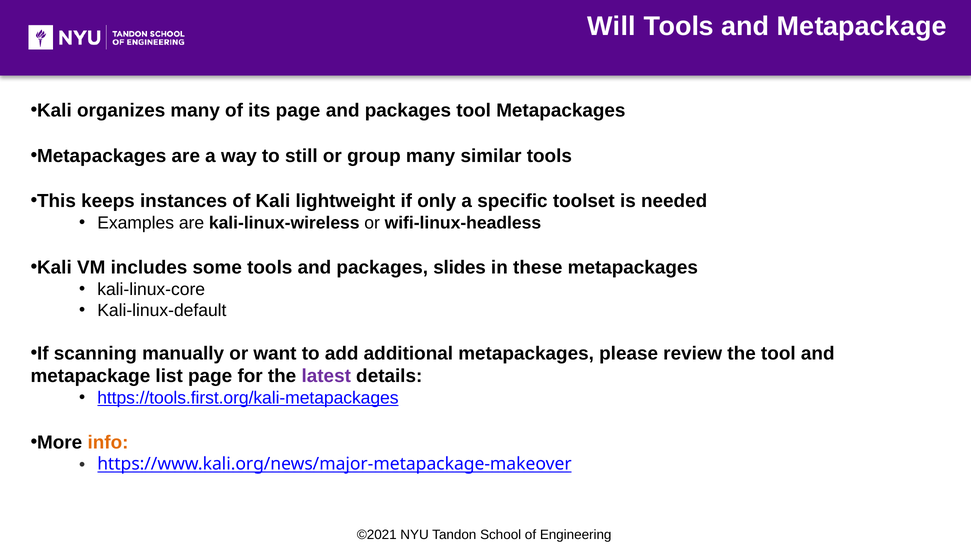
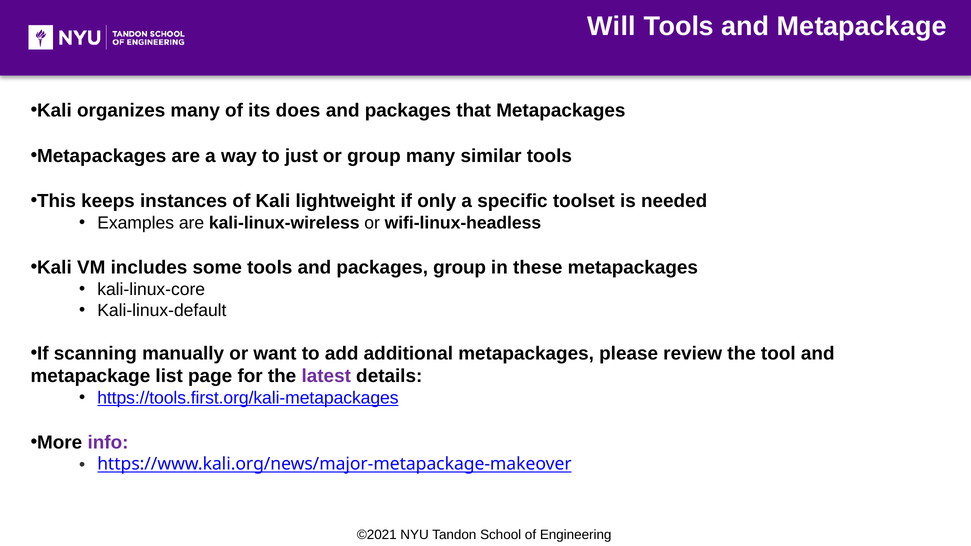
its page: page -> does
packages tool: tool -> that
still: still -> just
packages slides: slides -> group
info colour: orange -> purple
